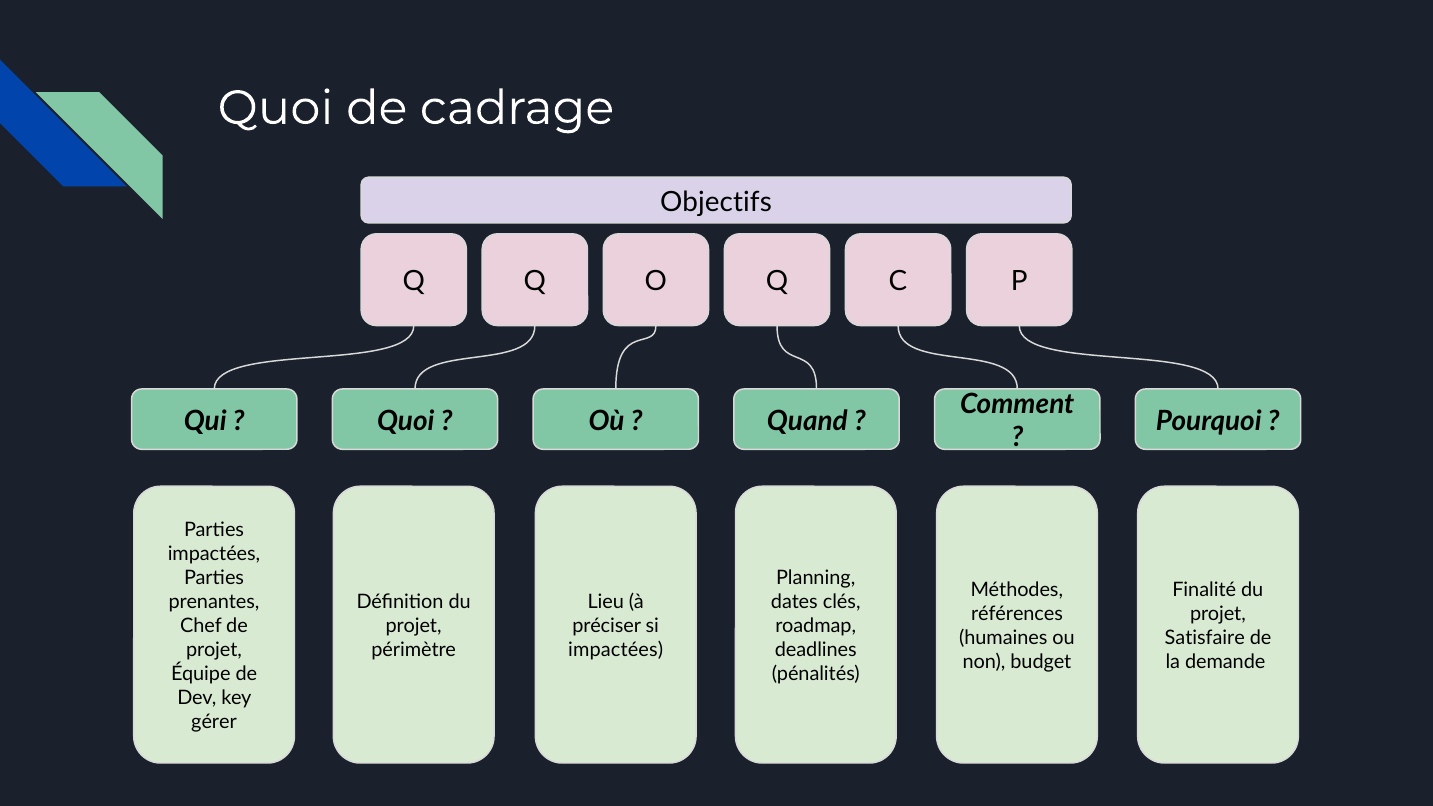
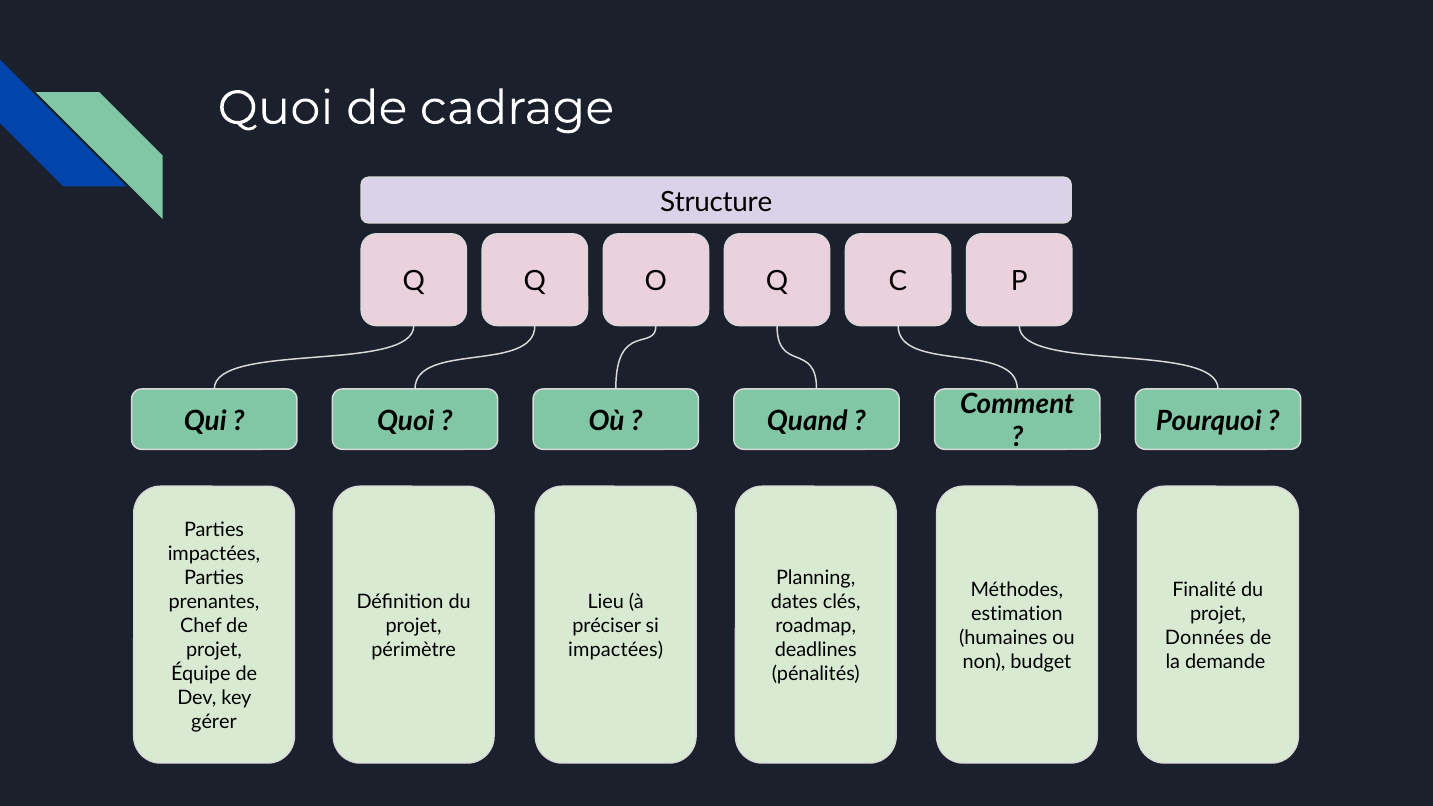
Objectifs: Objectifs -> Structure
références: références -> estimation
Satisfaire: Satisfaire -> Données
